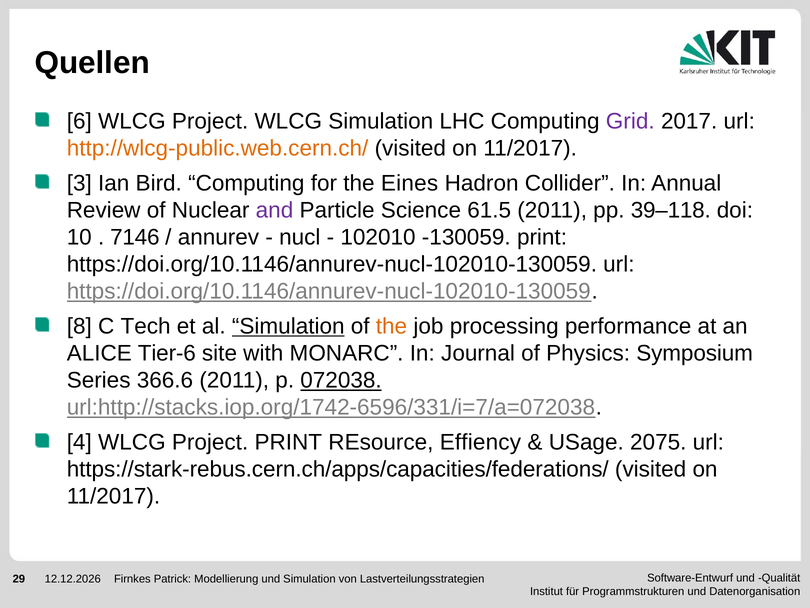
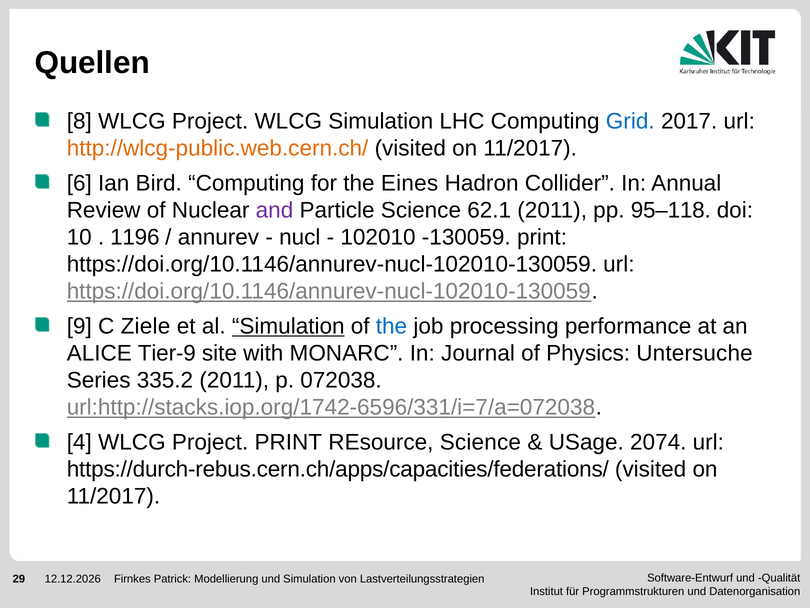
6: 6 -> 8
Grid colour: purple -> blue
3: 3 -> 6
61.5: 61.5 -> 62.1
39–118: 39–118 -> 95–118
7146: 7146 -> 1196
8: 8 -> 9
Tech: Tech -> Ziele
the at (391, 326) colour: orange -> blue
Tier-6: Tier-6 -> Tier-9
Symposium: Symposium -> Untersuche
366.6: 366.6 -> 335.2
072038 underline: present -> none
REsource Effiency: Effiency -> Science
2075: 2075 -> 2074
https://stark-rebus.cern.ch/apps/capacities/federations/: https://stark-rebus.cern.ch/apps/capacities/federations/ -> https://durch-rebus.cern.ch/apps/capacities/federations/
